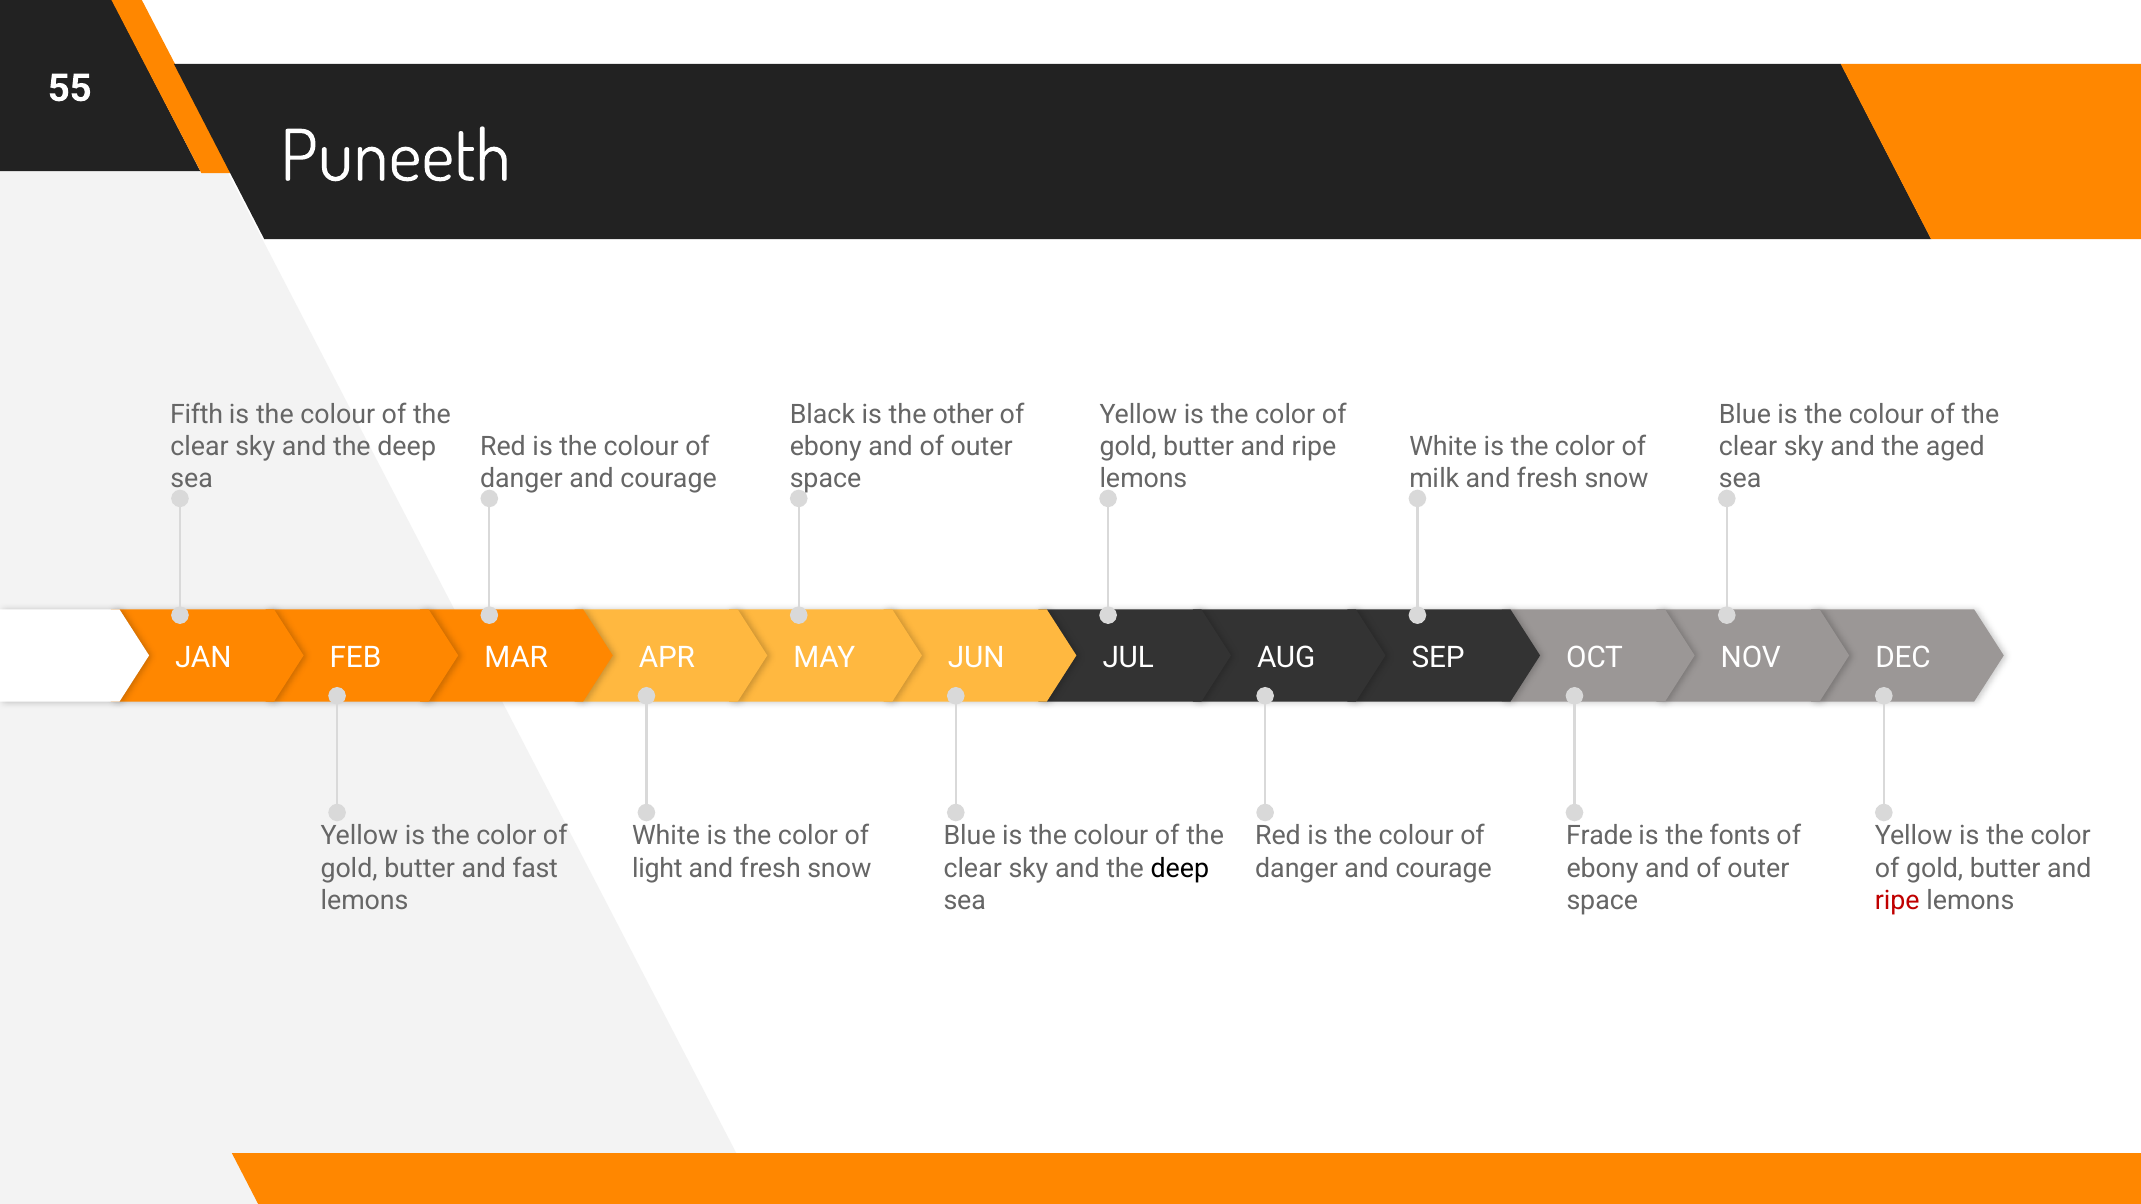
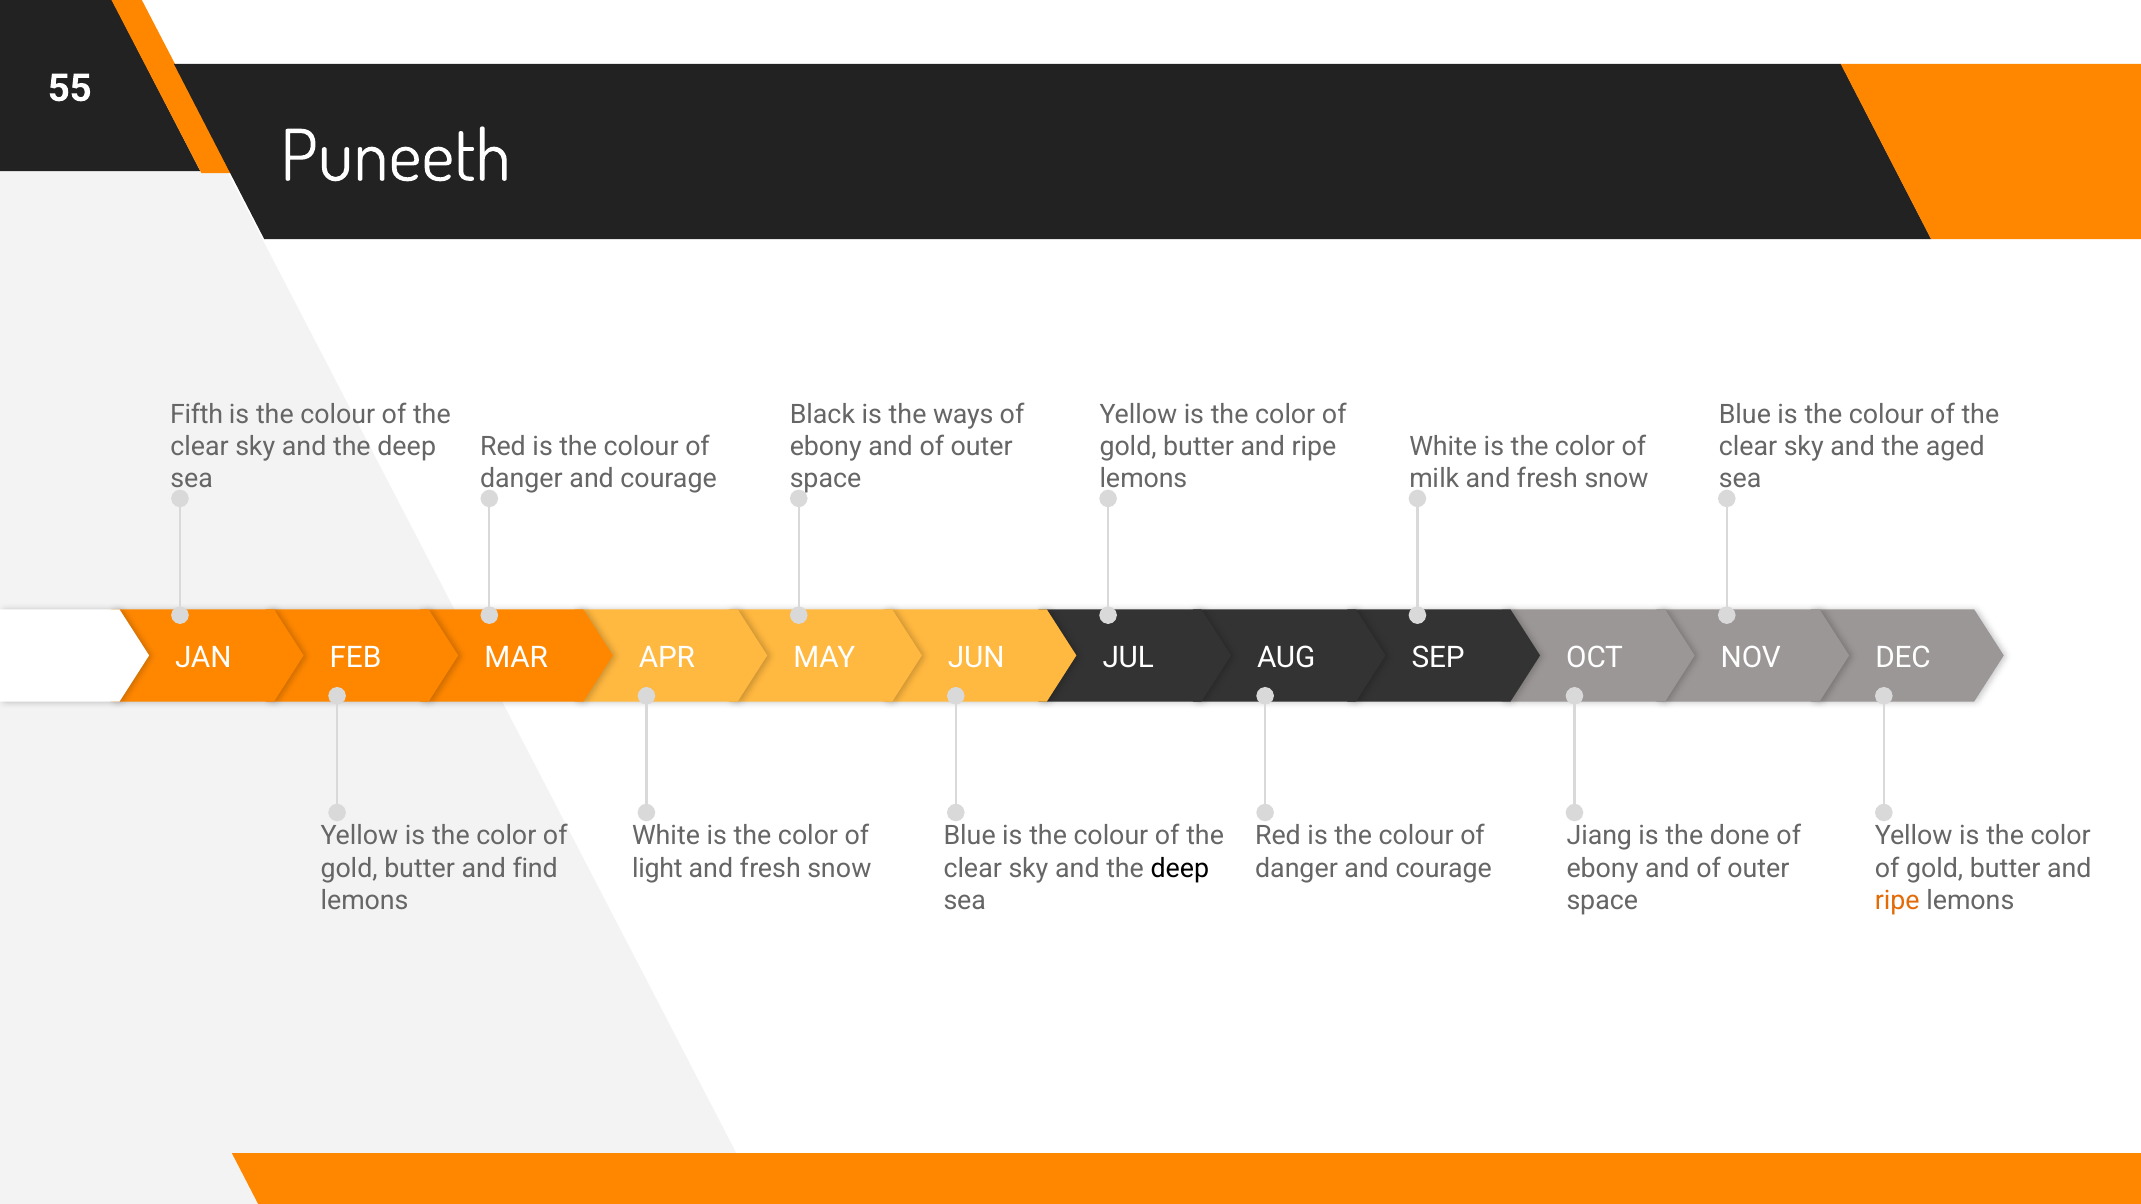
other: other -> ways
Frade: Frade -> Jiang
fonts: fonts -> done
fast: fast -> find
ripe at (1897, 901) colour: red -> orange
